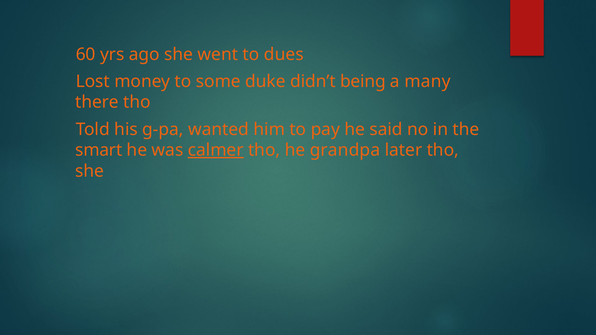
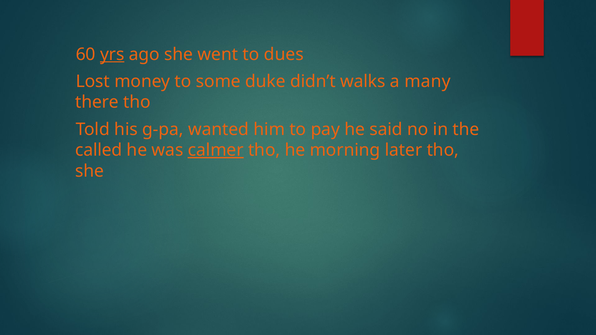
yrs underline: none -> present
being: being -> walks
smart: smart -> called
grandpa: grandpa -> morning
